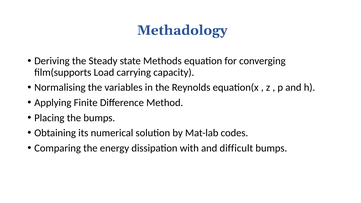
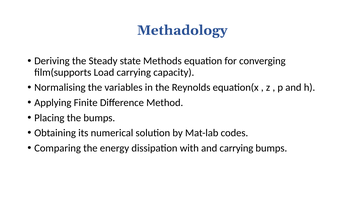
and difficult: difficult -> carrying
